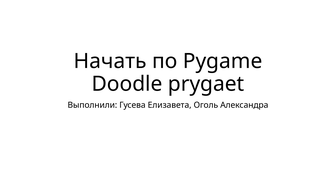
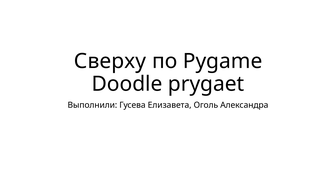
Начать: Начать -> Сверху
